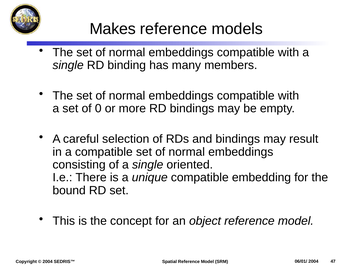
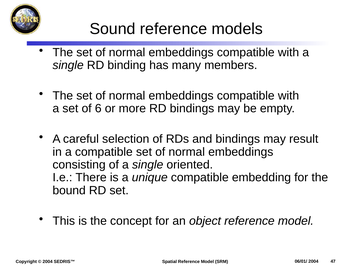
Makes: Makes -> Sound
0: 0 -> 6
